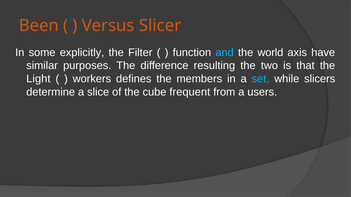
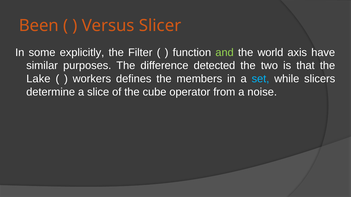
and colour: light blue -> light green
resulting: resulting -> detected
Light: Light -> Lake
frequent: frequent -> operator
users: users -> noise
